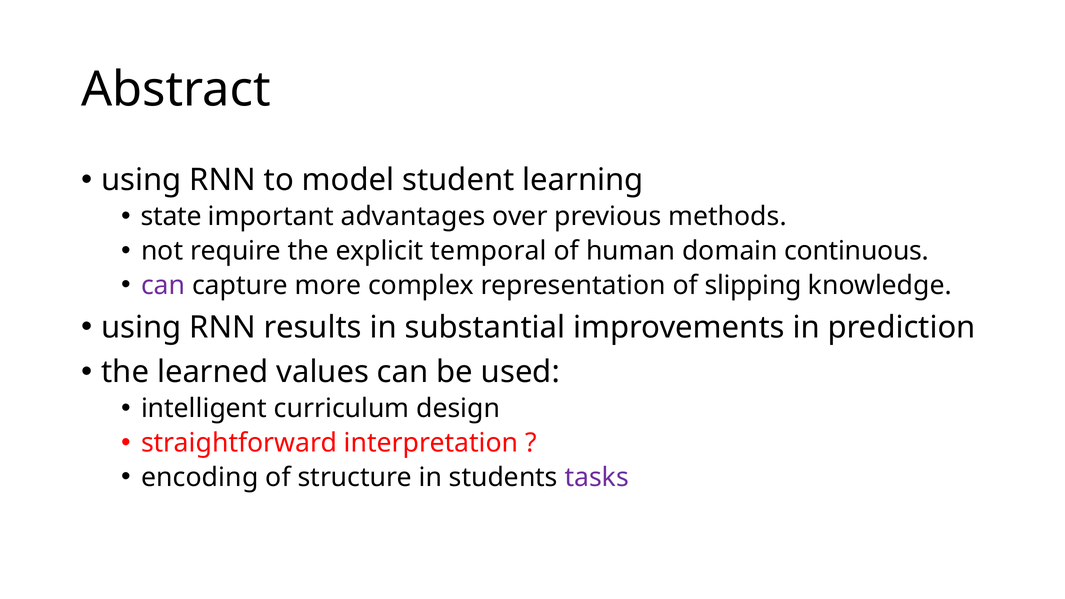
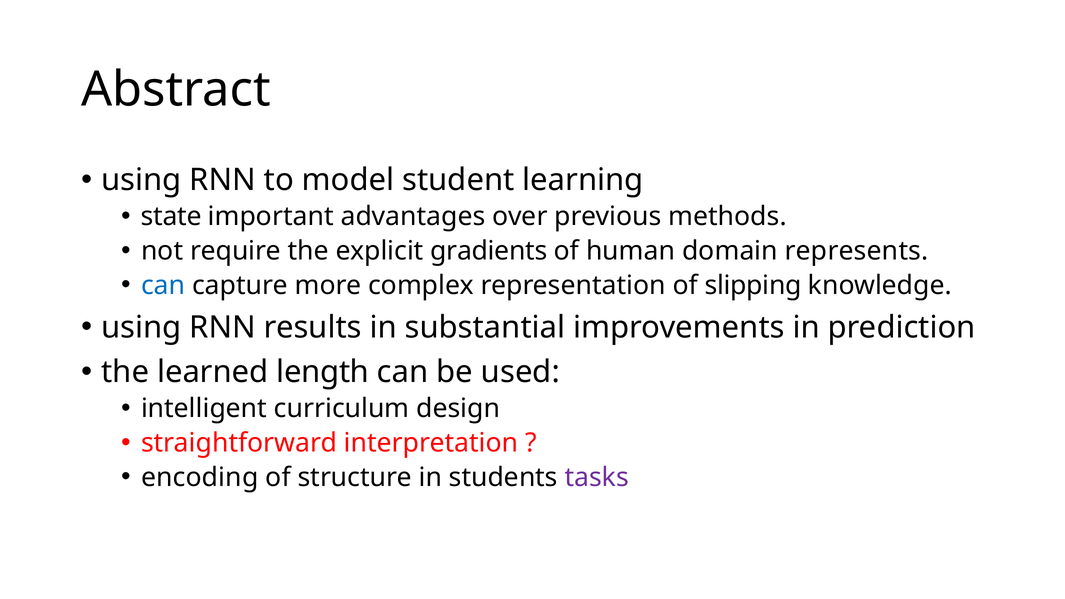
temporal: temporal -> gradients
continuous: continuous -> represents
can at (163, 285) colour: purple -> blue
values: values -> length
